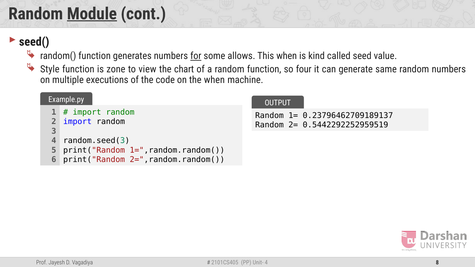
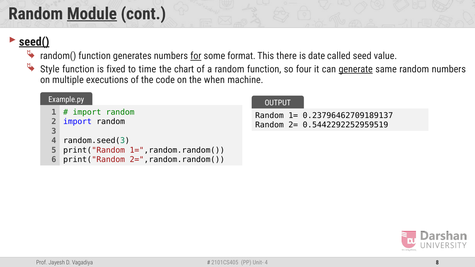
seed( underline: none -> present
allows: allows -> format
This when: when -> there
kind: kind -> date
zone: zone -> fixed
view: view -> time
generate underline: none -> present
